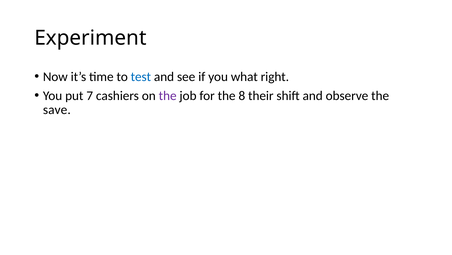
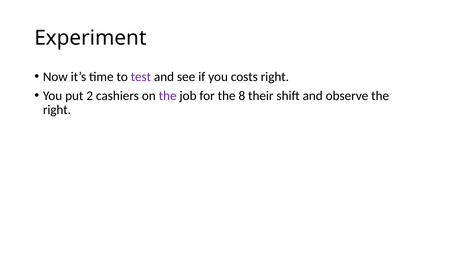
test colour: blue -> purple
what: what -> costs
7: 7 -> 2
save at (57, 110): save -> right
